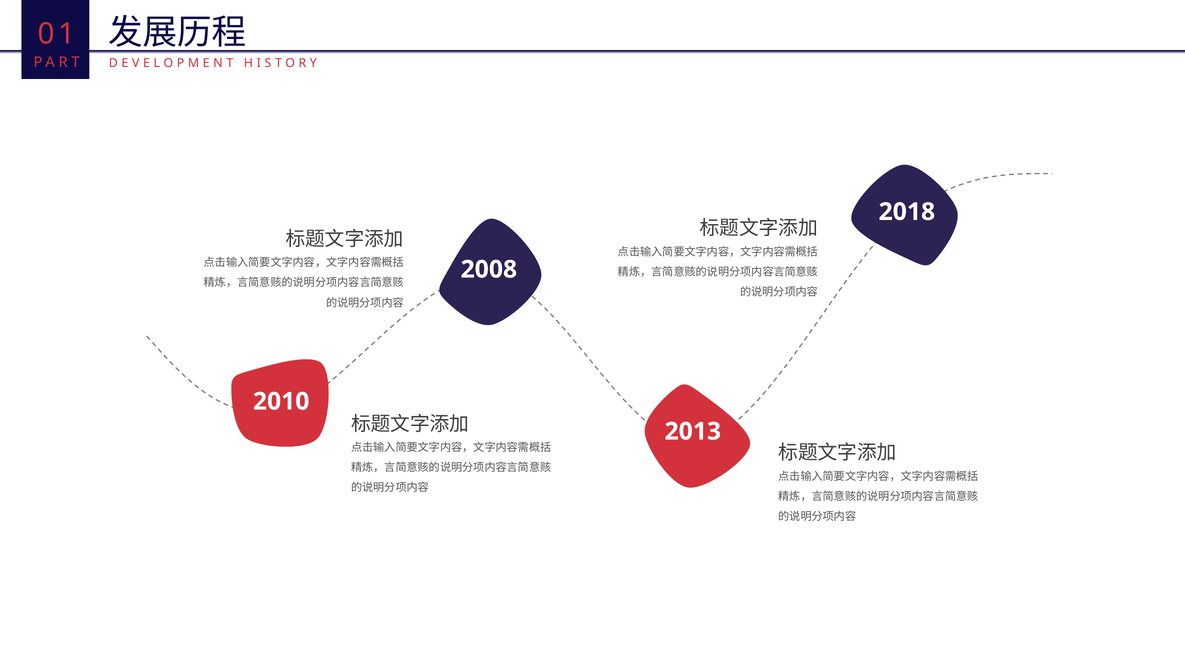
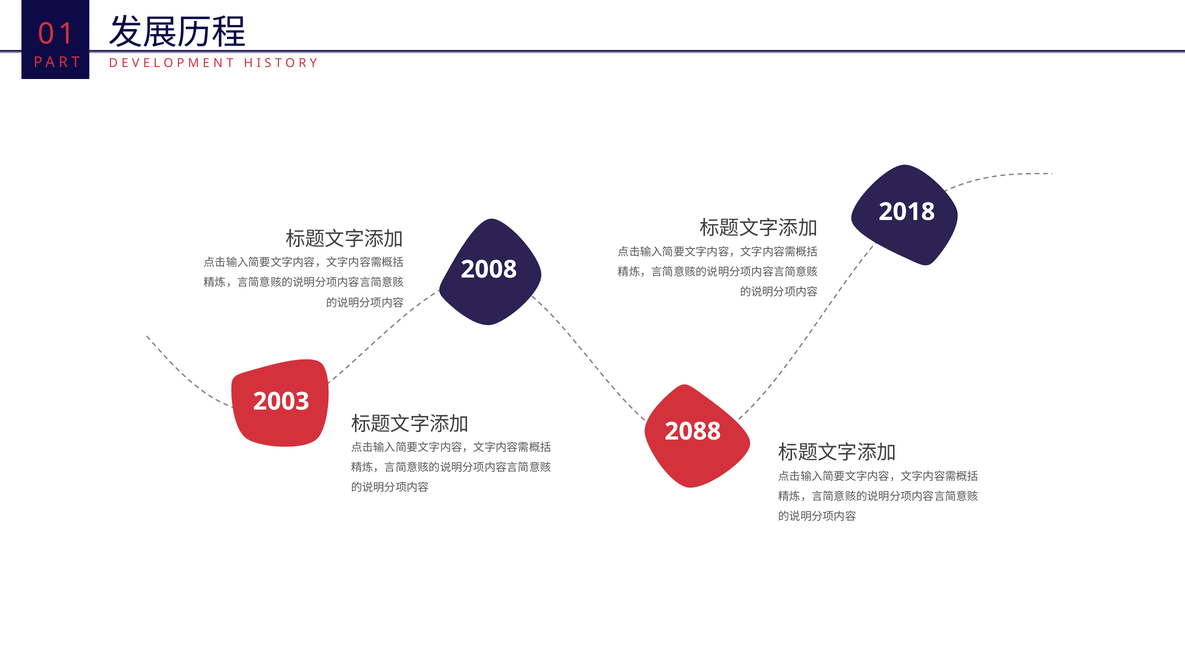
2010: 2010 -> 2003
2013: 2013 -> 2088
